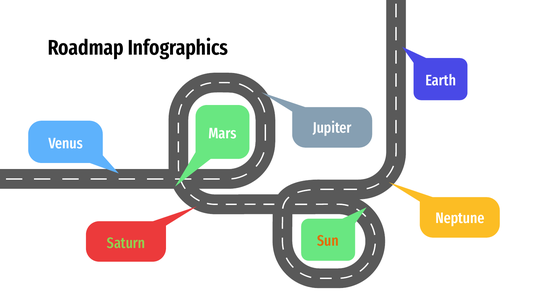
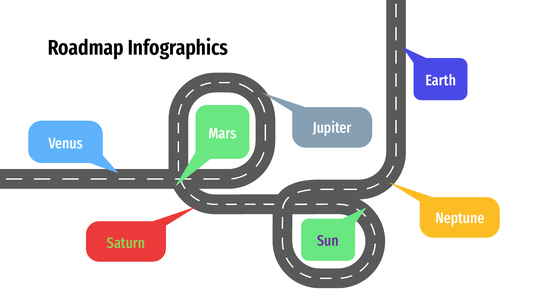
Sun colour: orange -> purple
